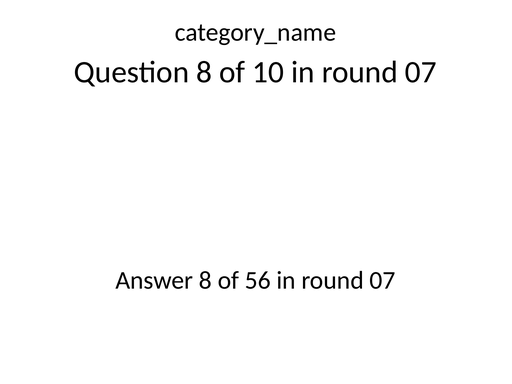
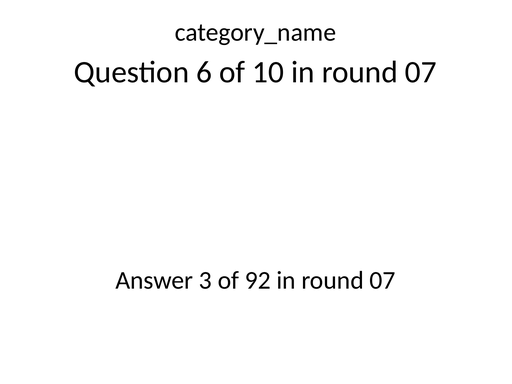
Question 8: 8 -> 6
Answer 8: 8 -> 3
56: 56 -> 92
